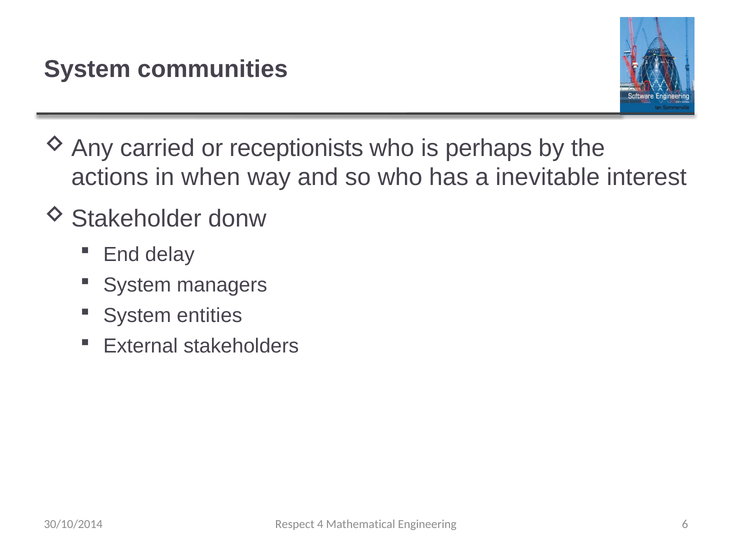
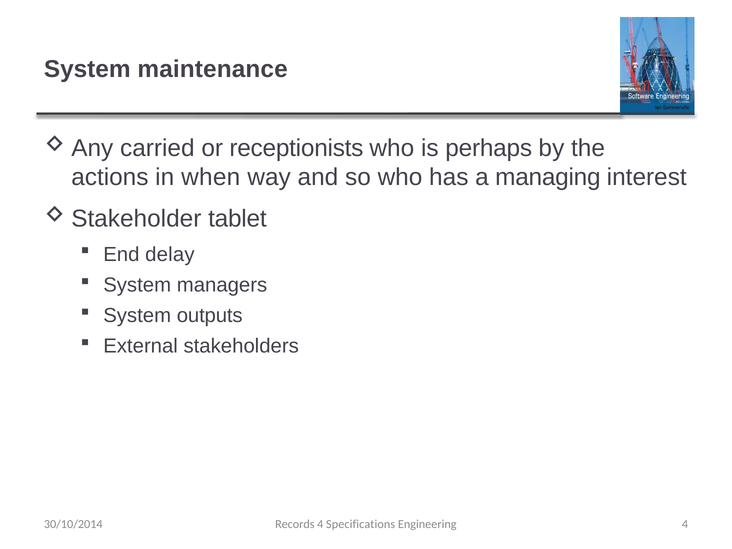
communities: communities -> maintenance
inevitable: inevitable -> managing
donw: donw -> tablet
entities: entities -> outputs
Respect: Respect -> Records
Mathematical: Mathematical -> Specifications
Engineering 6: 6 -> 4
